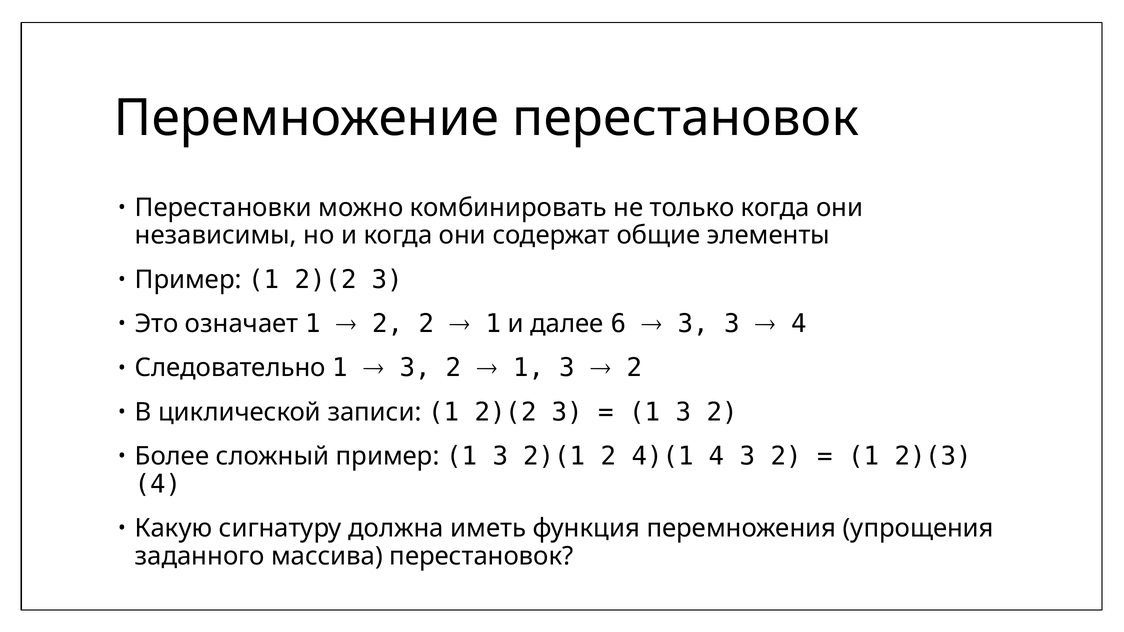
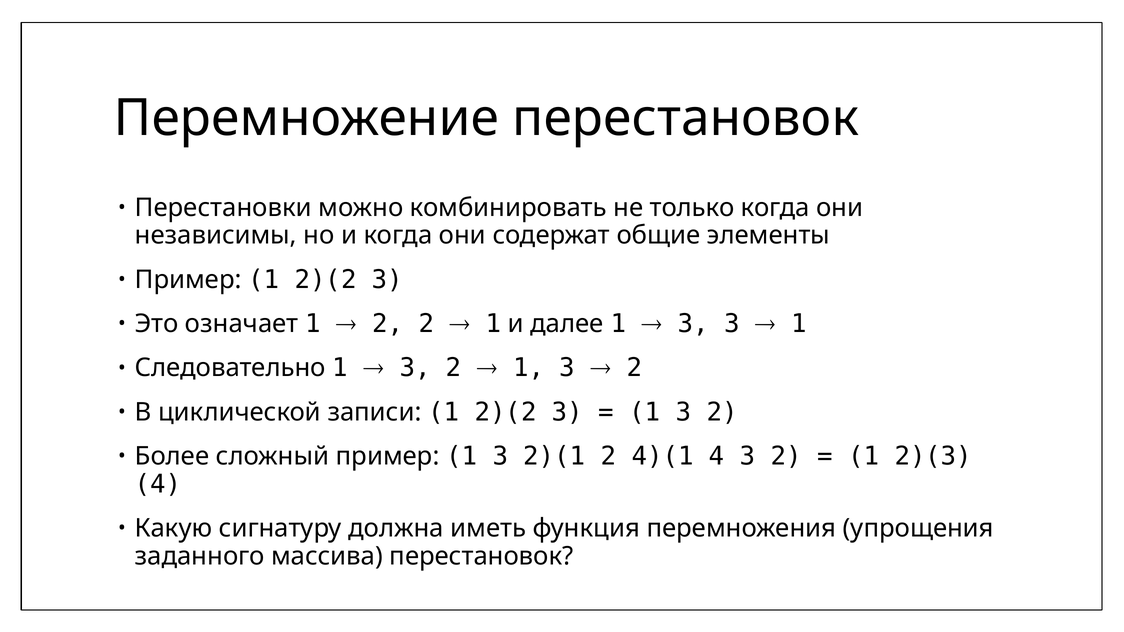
далее 6: 6 -> 1
4 at (799, 324): 4 -> 1
